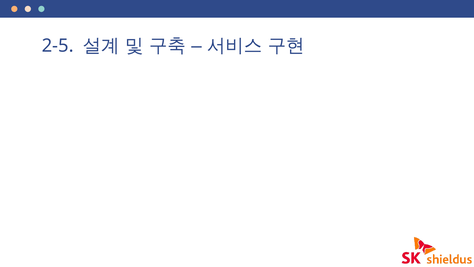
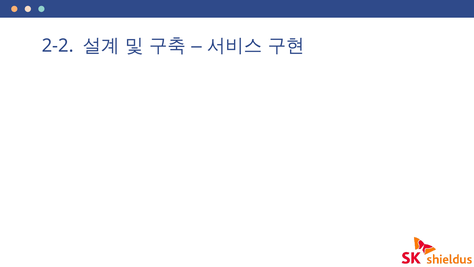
2-5: 2-5 -> 2-2
